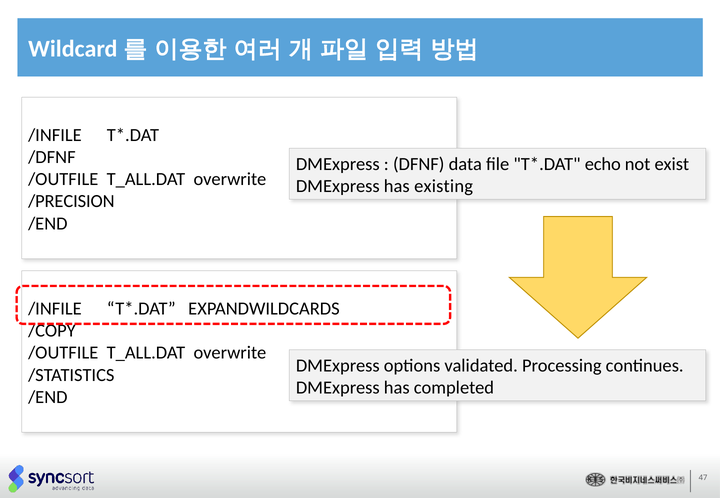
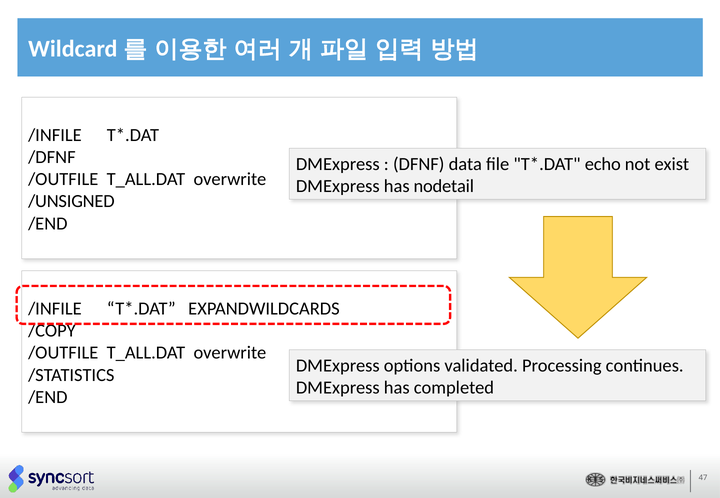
existing: existing -> nodetail
/PRECISION: /PRECISION -> /UNSIGNED
